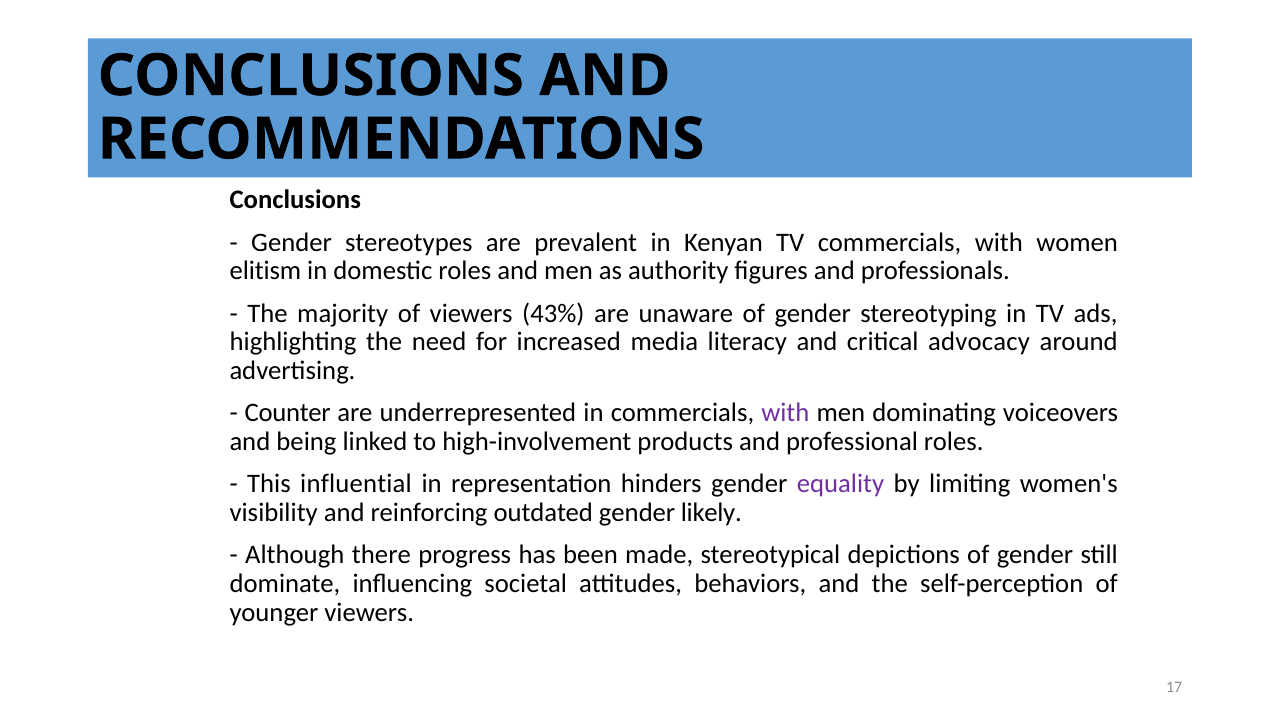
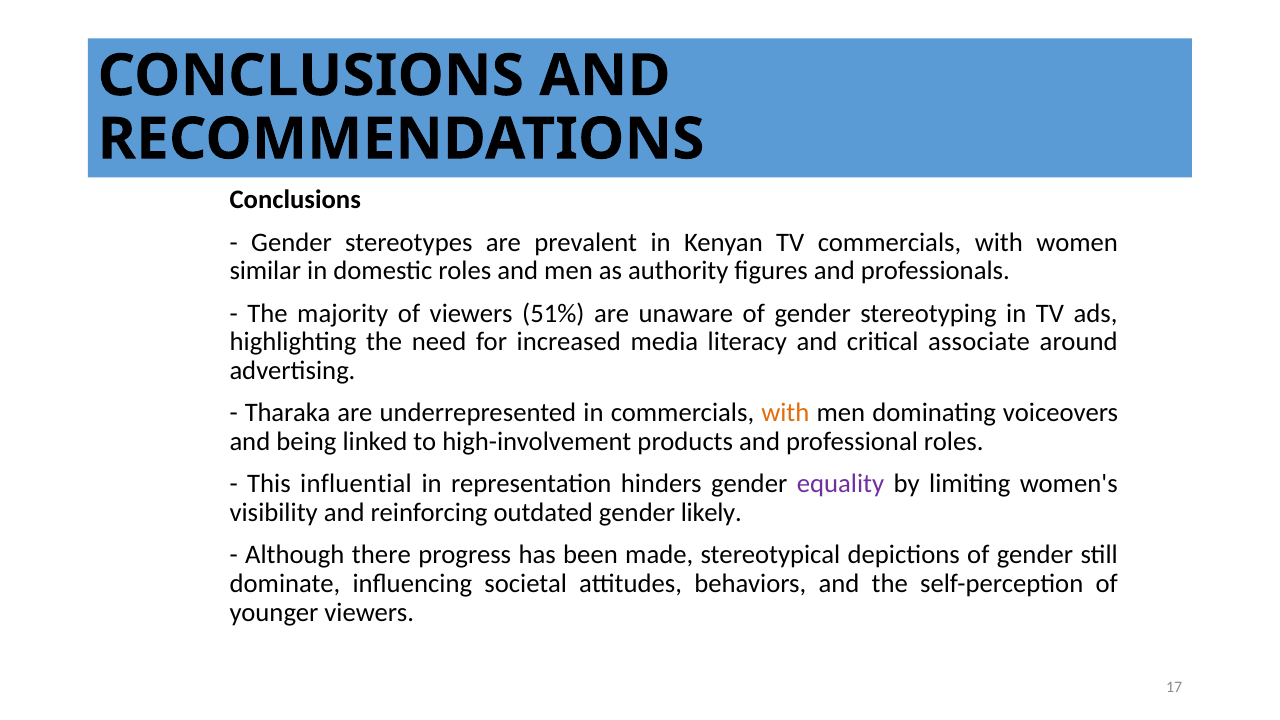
elitism: elitism -> similar
43%: 43% -> 51%
advocacy: advocacy -> associate
Counter: Counter -> Tharaka
with at (785, 413) colour: purple -> orange
